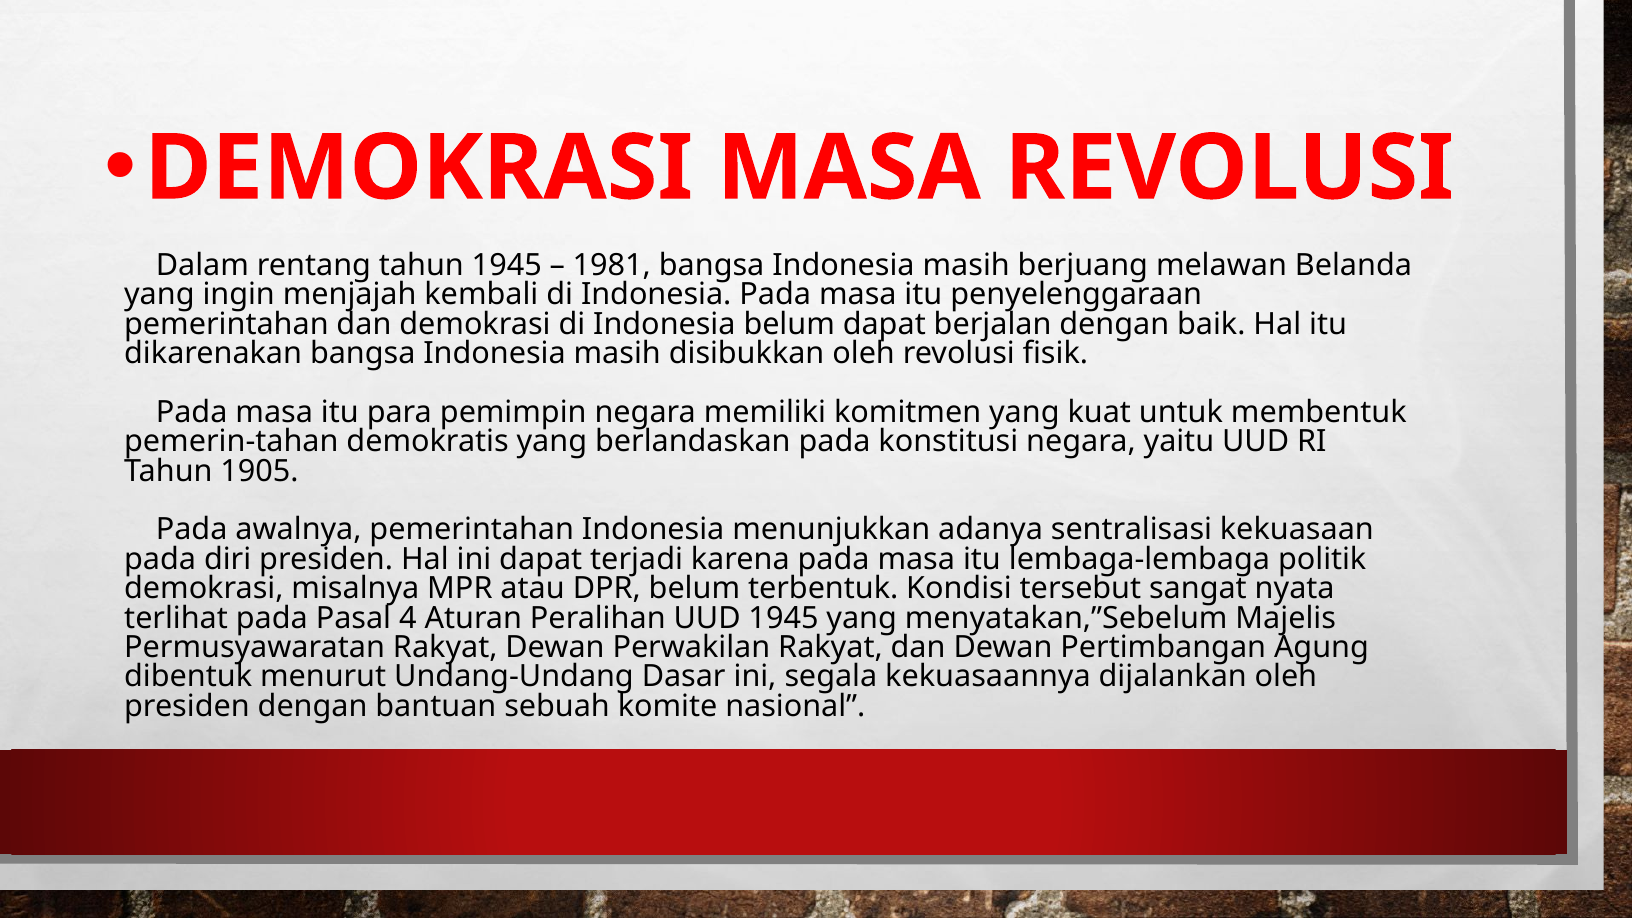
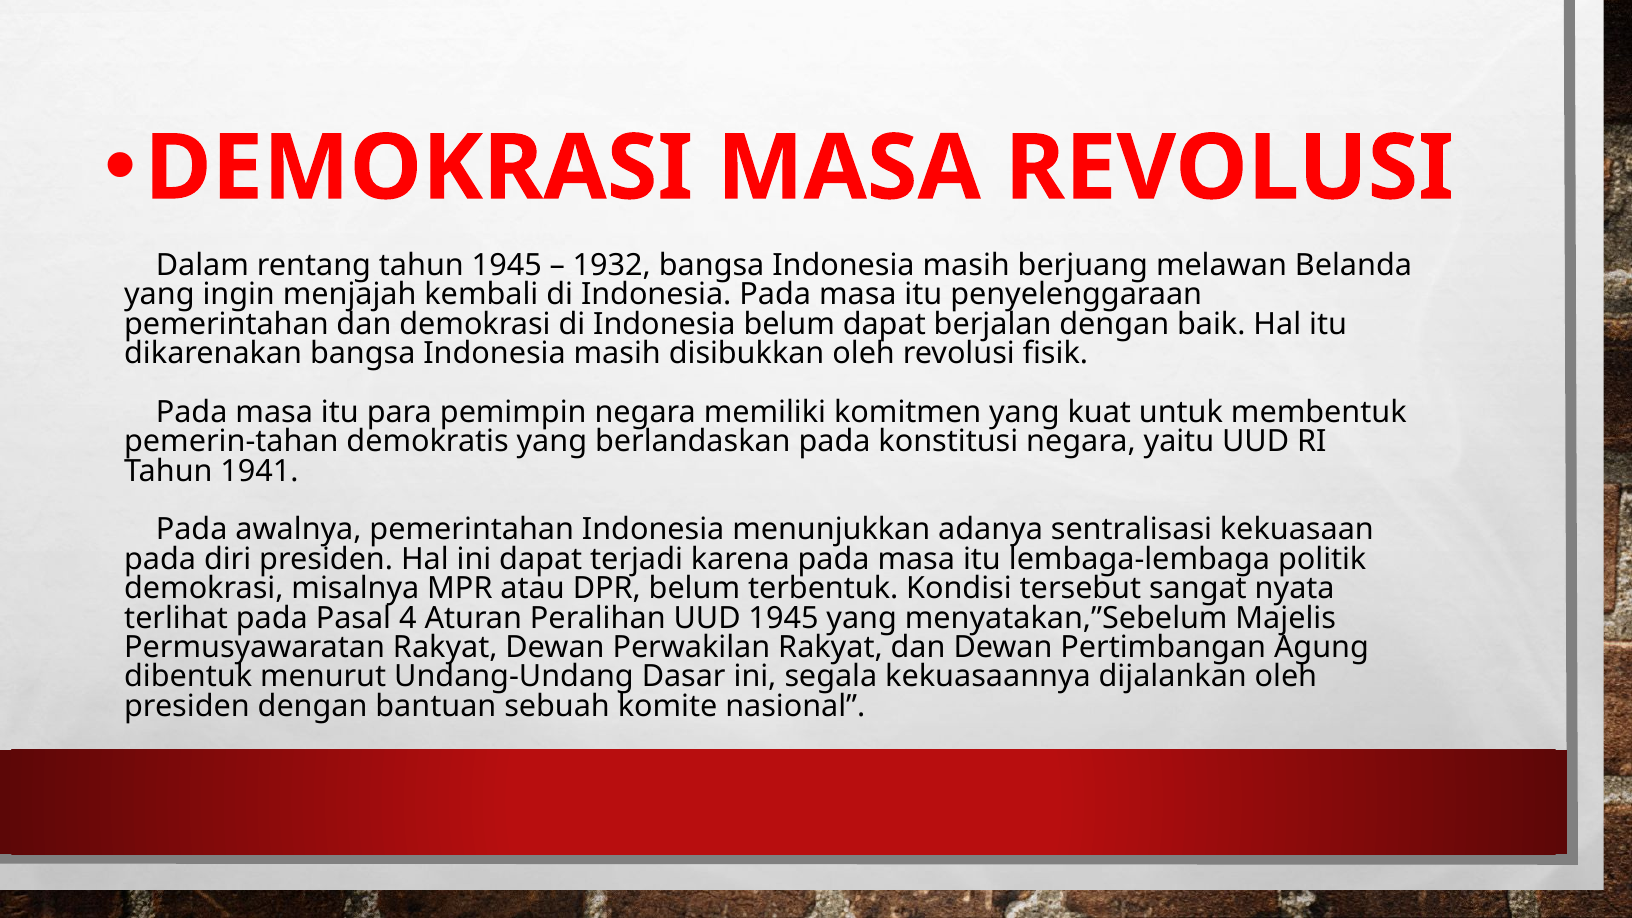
1981: 1981 -> 1932
1905: 1905 -> 1941
